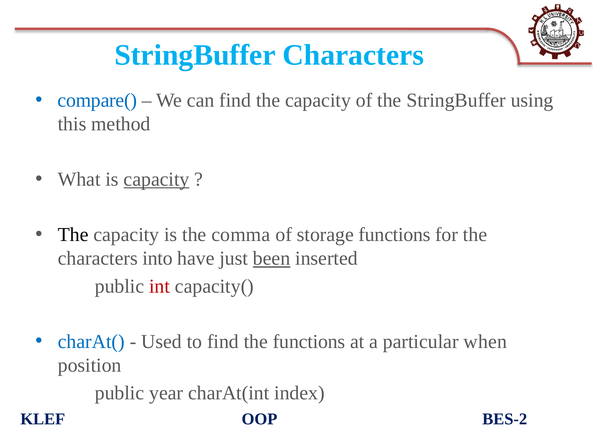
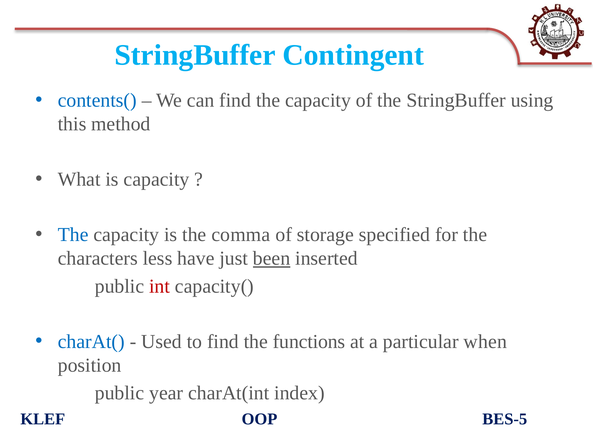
StringBuffer Characters: Characters -> Contingent
compare(: compare( -> contents(
capacity at (156, 179) underline: present -> none
The at (73, 235) colour: black -> blue
storage functions: functions -> specified
into: into -> less
BES-2: BES-2 -> BES-5
